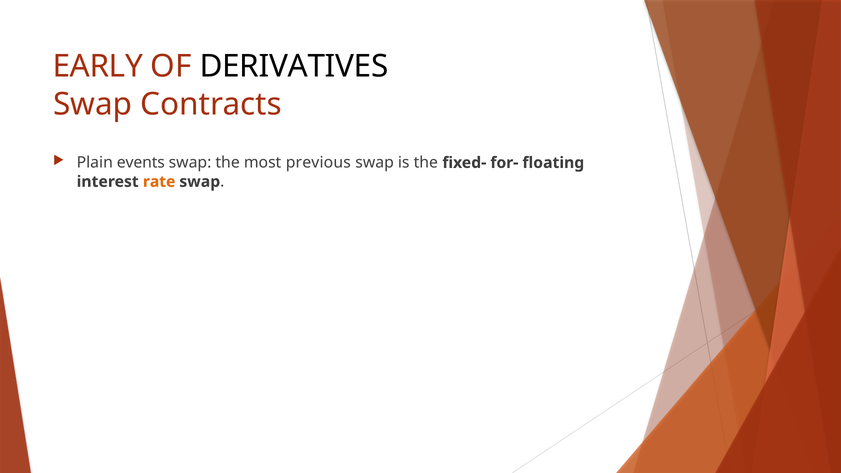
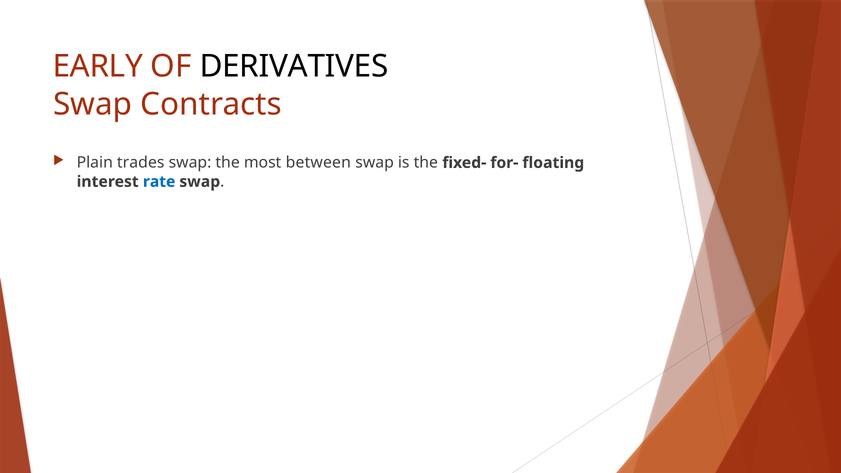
events: events -> trades
previous: previous -> between
rate colour: orange -> blue
